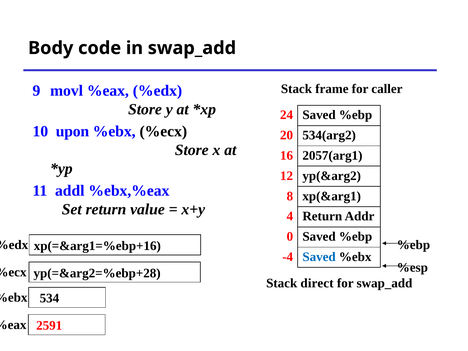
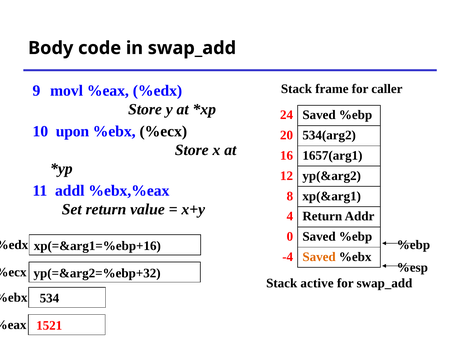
2057(arg1: 2057(arg1 -> 1657(arg1
Saved at (319, 257) colour: blue -> orange
yp(=&arg2=%ebp+28: yp(=&arg2=%ebp+28 -> yp(=&arg2=%ebp+32
direct: direct -> active
2591: 2591 -> 1521
